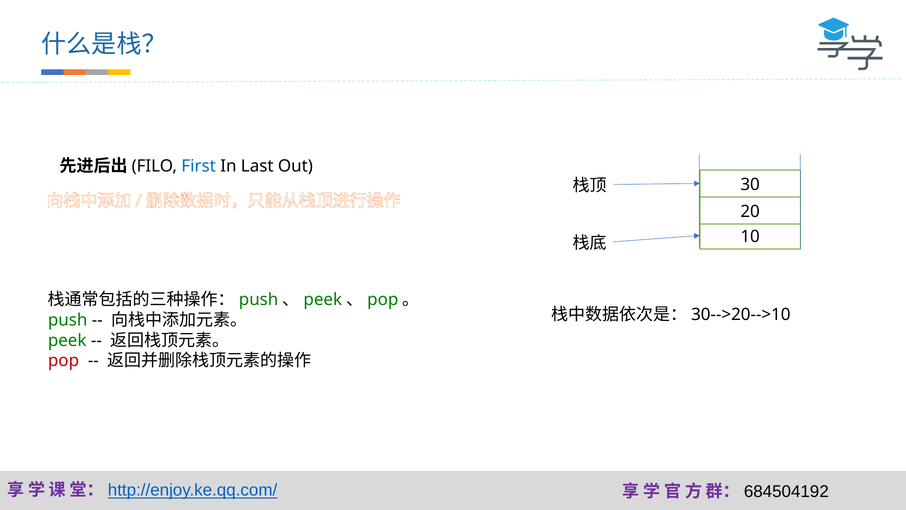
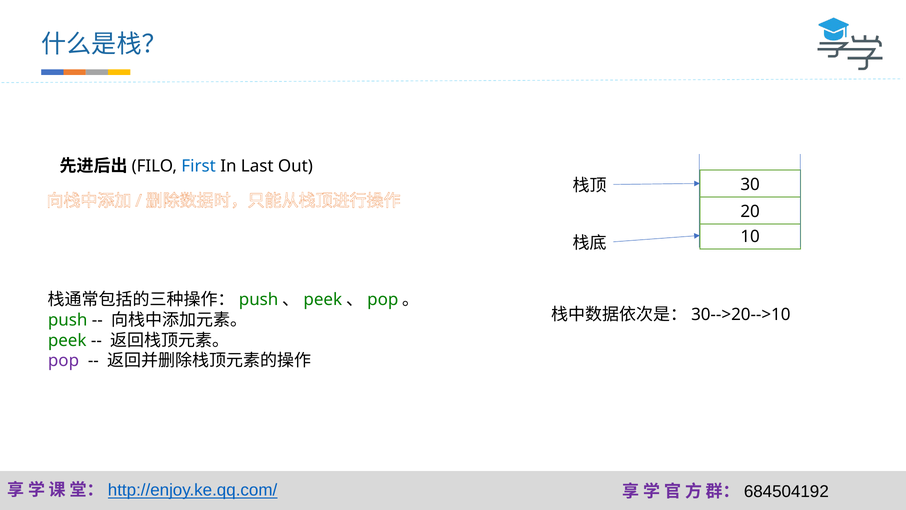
pop colour: red -> purple
